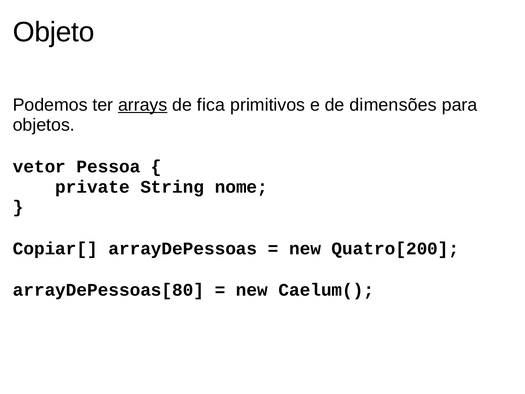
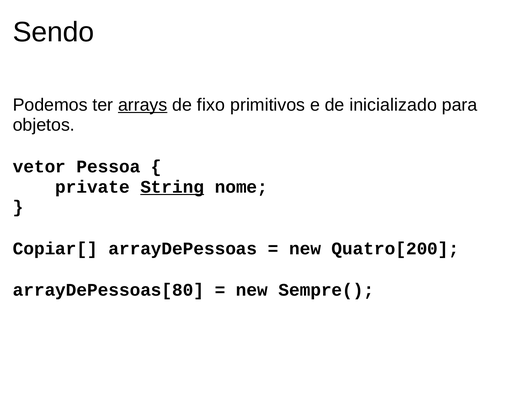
Objeto: Objeto -> Sendo
fica: fica -> fixo
dimensões: dimensões -> inicializado
String underline: none -> present
Caelum(: Caelum( -> Sempre(
